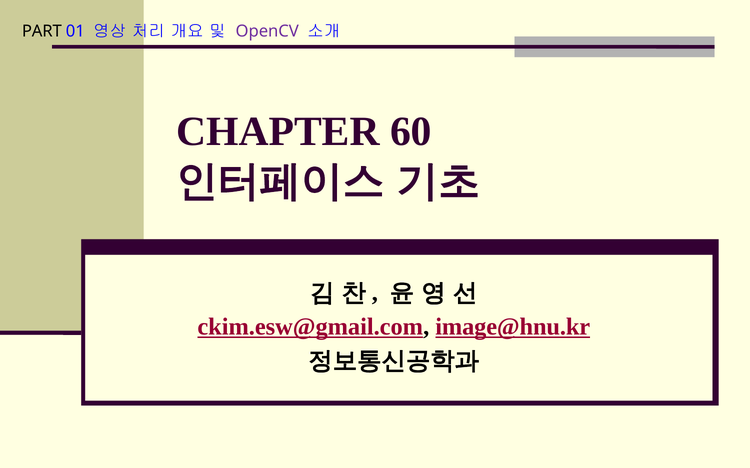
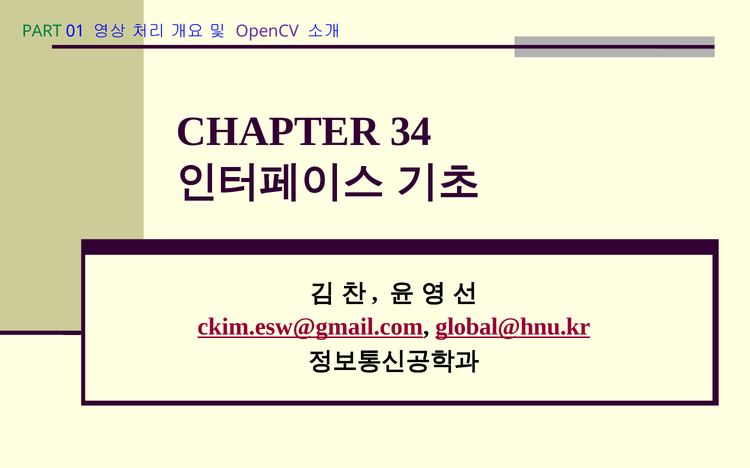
PART colour: black -> green
60: 60 -> 34
image@hnu.kr: image@hnu.kr -> global@hnu.kr
